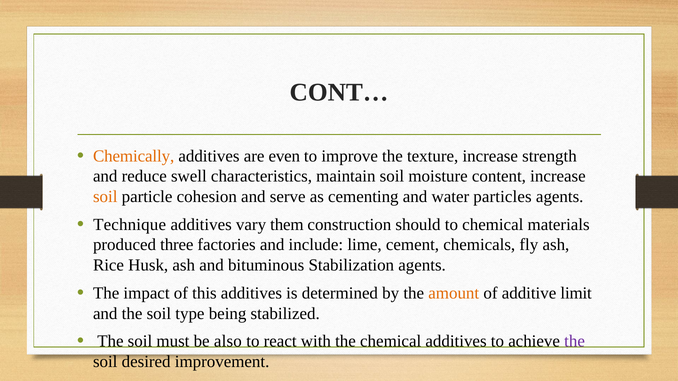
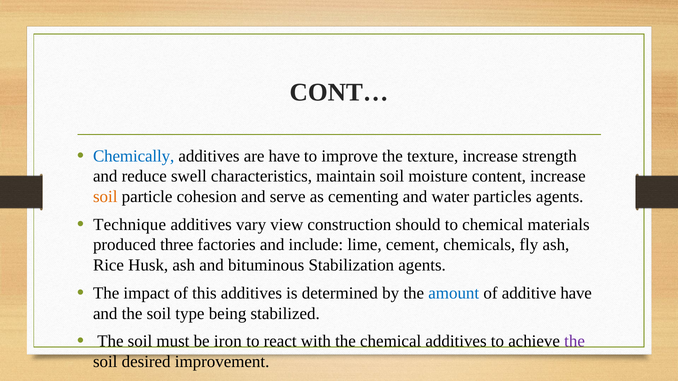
Chemically colour: orange -> blue
are even: even -> have
them: them -> view
amount colour: orange -> blue
additive limit: limit -> have
also: also -> iron
